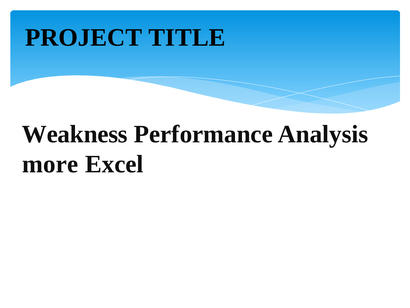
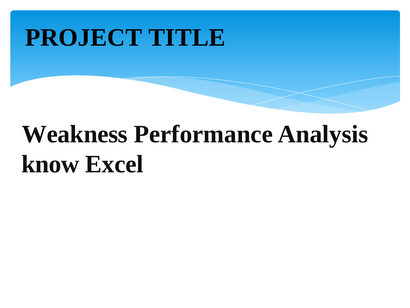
more: more -> know
